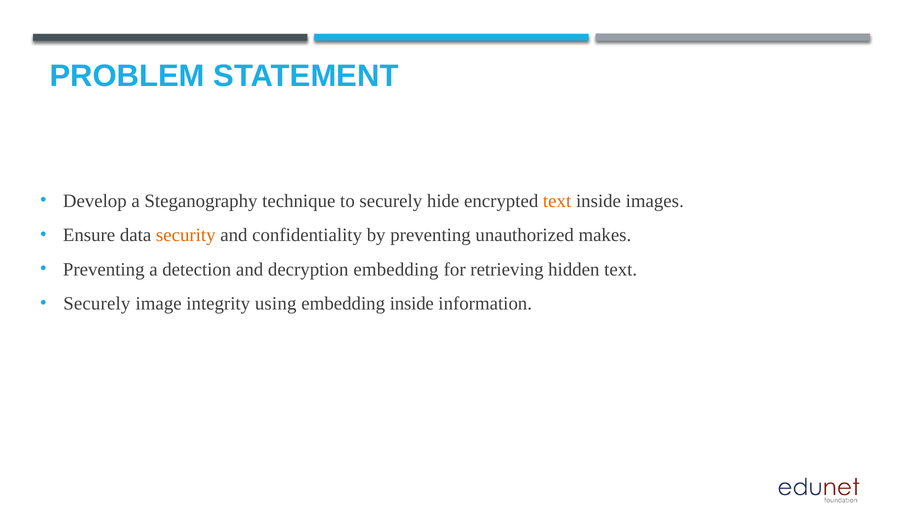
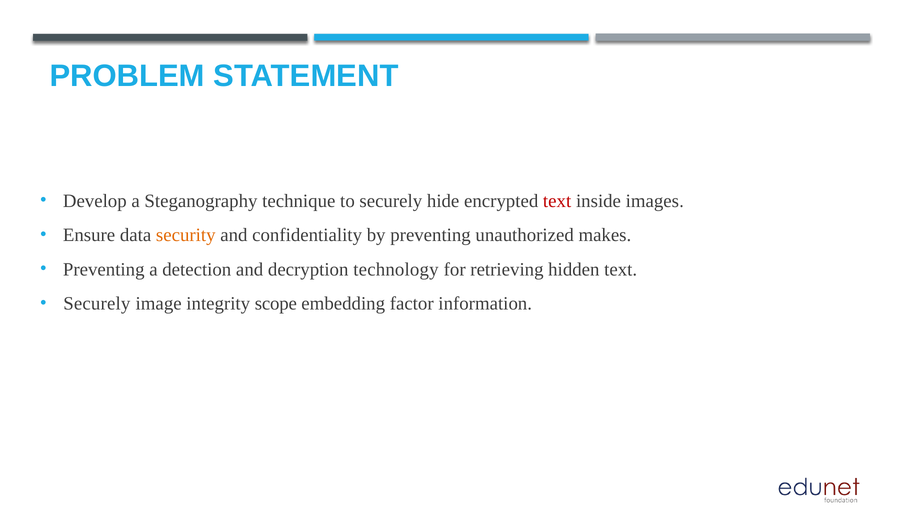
text at (557, 201) colour: orange -> red
decryption embedding: embedding -> technology
using: using -> scope
embedding inside: inside -> factor
